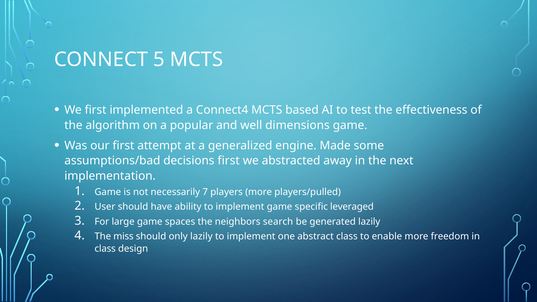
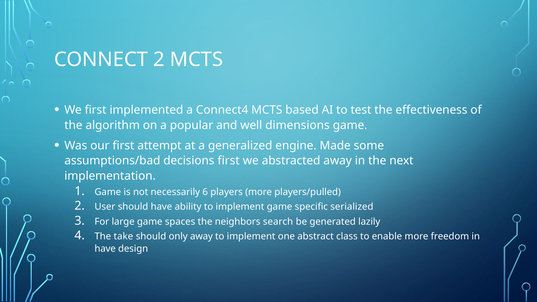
CONNECT 5: 5 -> 2
7: 7 -> 6
leveraged: leveraged -> serialized
miss: miss -> take
only lazily: lazily -> away
class at (105, 249): class -> have
